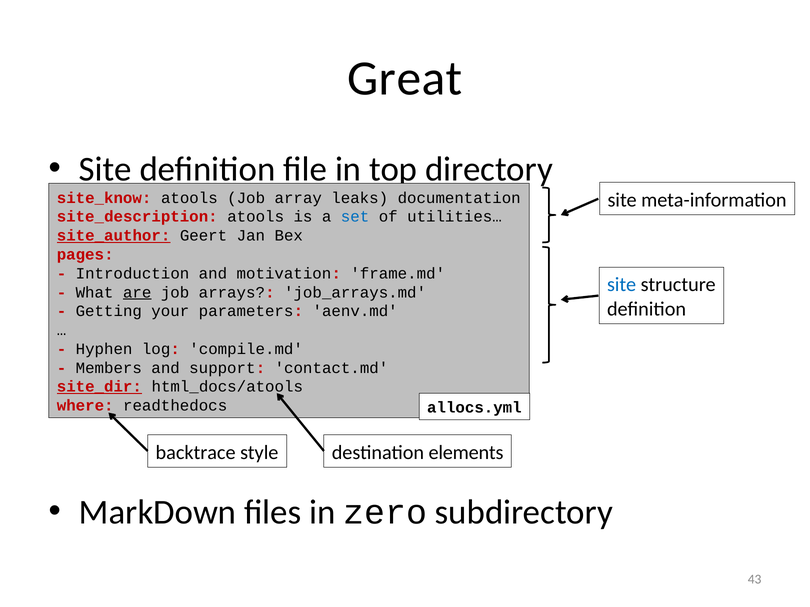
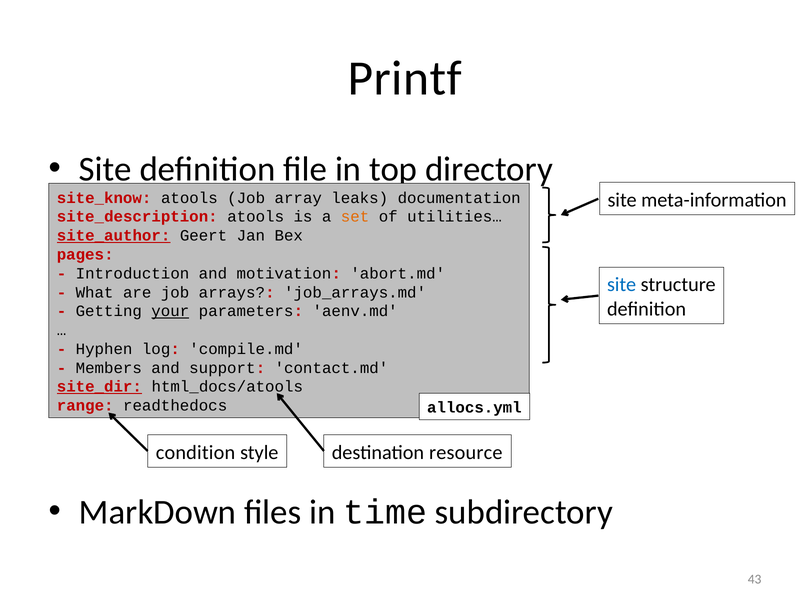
Great: Great -> Printf
set colour: blue -> orange
frame.md: frame.md -> abort.md
are underline: present -> none
your underline: none -> present
where: where -> range
backtrace: backtrace -> condition
elements: elements -> resource
zero: zero -> time
